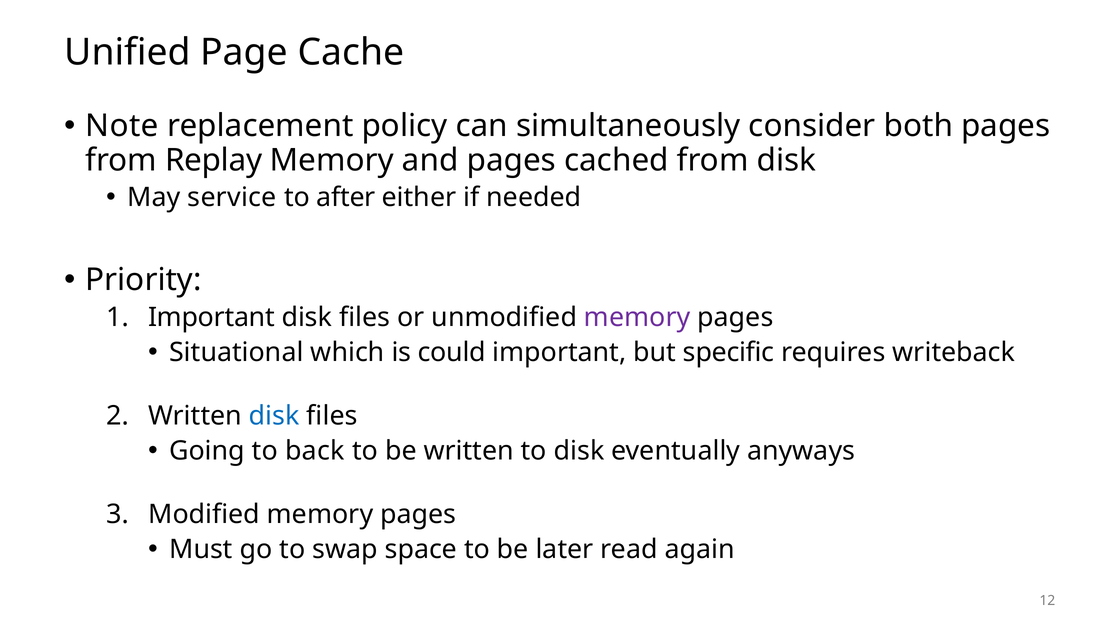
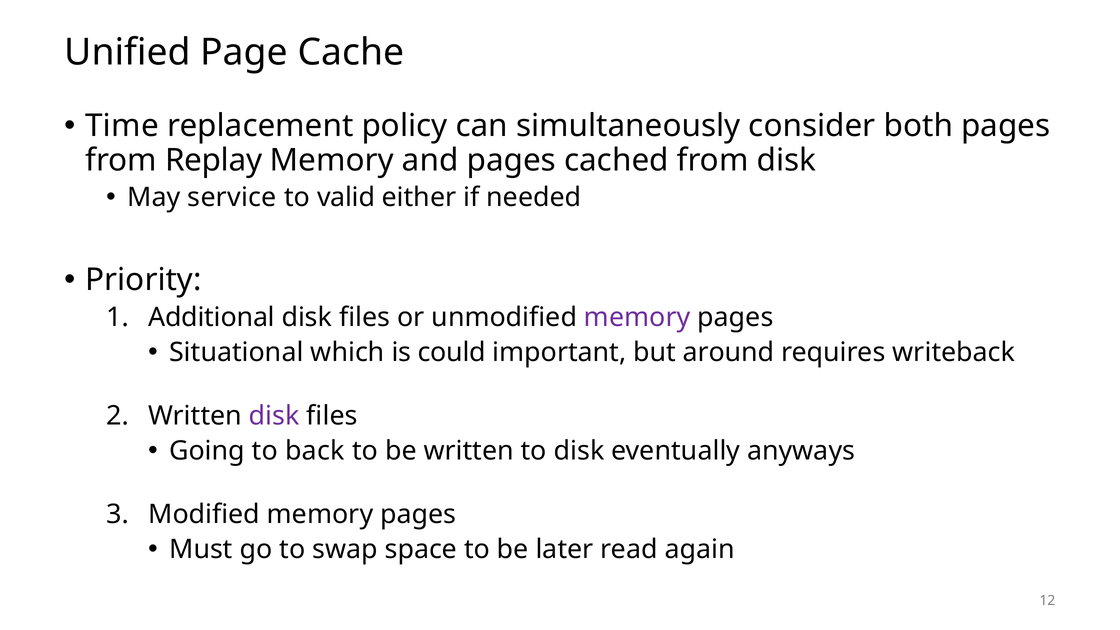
Note: Note -> Time
after: after -> valid
Important at (212, 317): Important -> Additional
specific: specific -> around
disk at (274, 416) colour: blue -> purple
